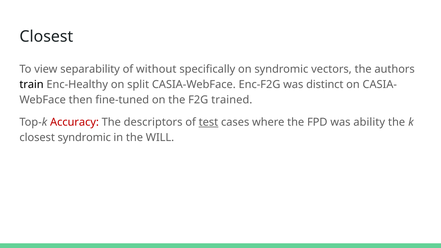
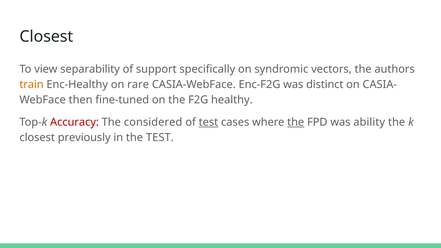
without: without -> support
train colour: black -> orange
split: split -> rare
trained: trained -> healthy
descriptors: descriptors -> considered
the at (296, 122) underline: none -> present
closest syndromic: syndromic -> previously
the WILL: WILL -> TEST
